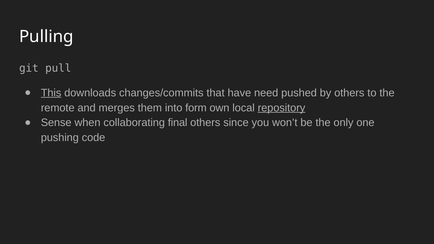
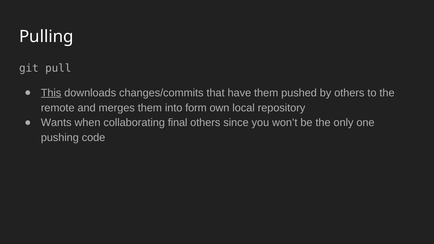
have need: need -> them
repository underline: present -> none
Sense: Sense -> Wants
